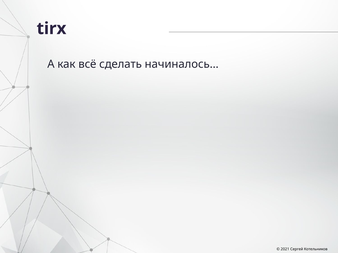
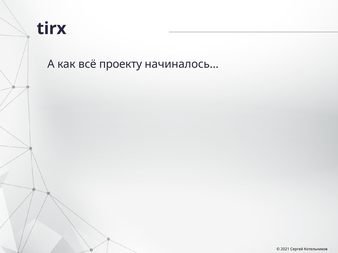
сделать: сделать -> проекту
